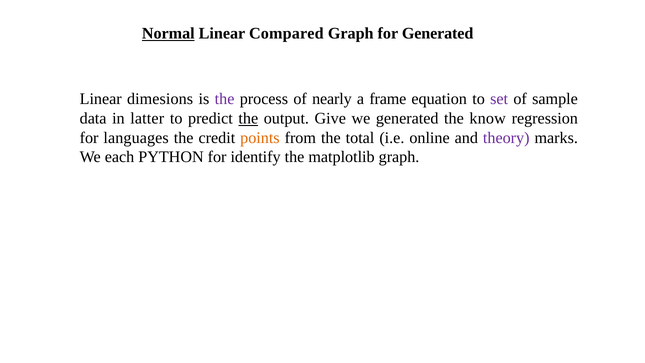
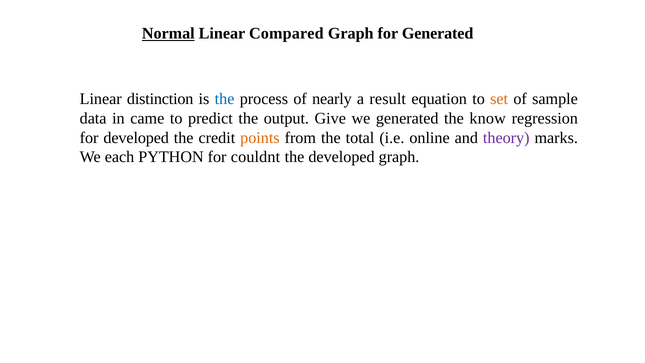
dimesions: dimesions -> distinction
the at (225, 99) colour: purple -> blue
frame: frame -> result
set colour: purple -> orange
latter: latter -> came
the at (248, 118) underline: present -> none
for languages: languages -> developed
identify: identify -> couldnt
the matplotlib: matplotlib -> developed
